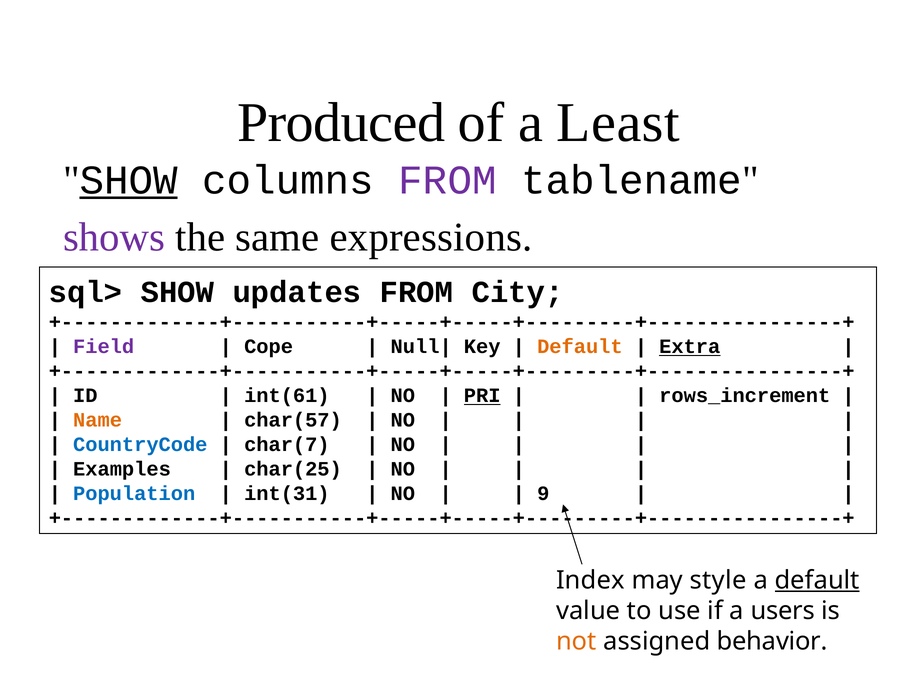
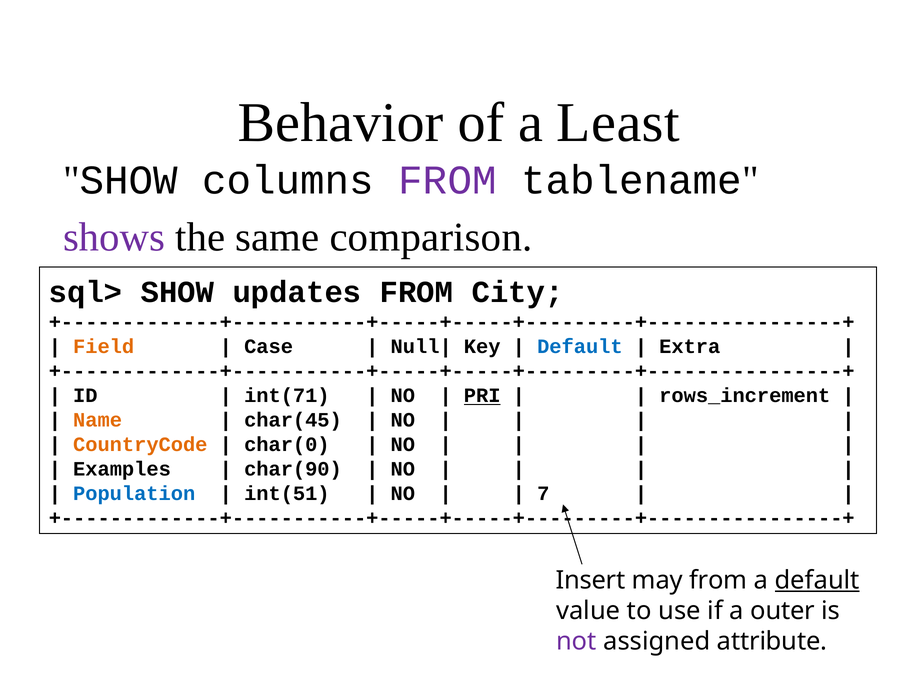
Produced: Produced -> Behavior
SHOW at (129, 180) underline: present -> none
expressions: expressions -> comparison
Field colour: purple -> orange
Cope: Cope -> Case
Default at (580, 347) colour: orange -> blue
Extra underline: present -> none
int(61: int(61 -> int(71
char(57: char(57 -> char(45
CountryCode colour: blue -> orange
char(7: char(7 -> char(0
char(25: char(25 -> char(90
int(31: int(31 -> int(51
9: 9 -> 7
Index: Index -> Insert
may style: style -> from
users: users -> outer
not colour: orange -> purple
behavior: behavior -> attribute
